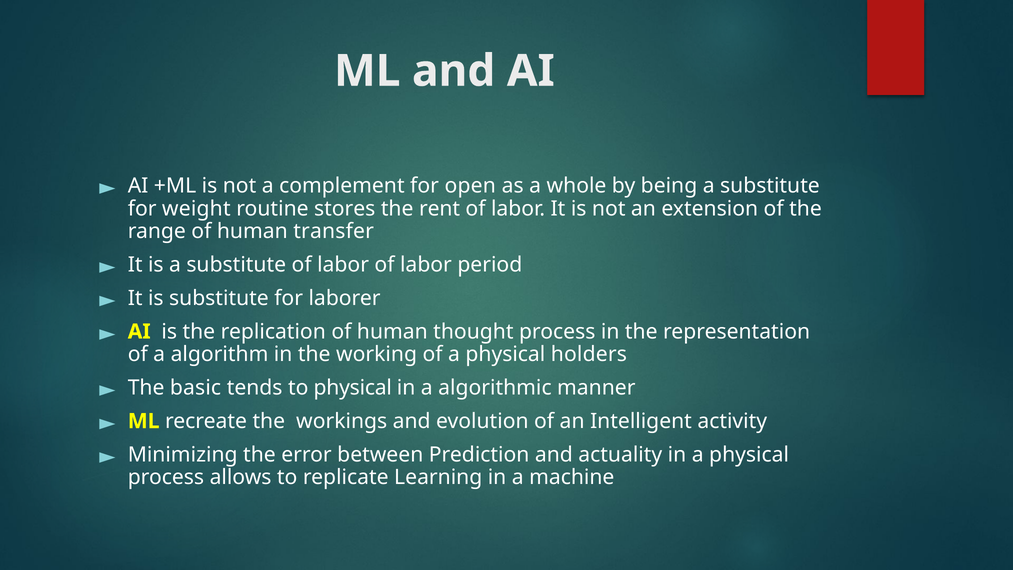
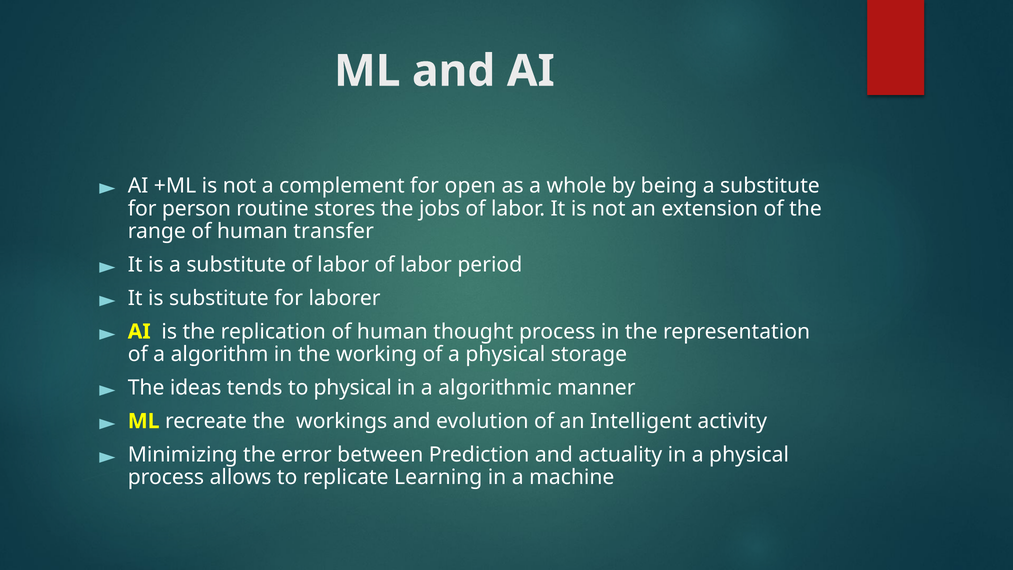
weight: weight -> person
rent: rent -> jobs
holders: holders -> storage
basic: basic -> ideas
